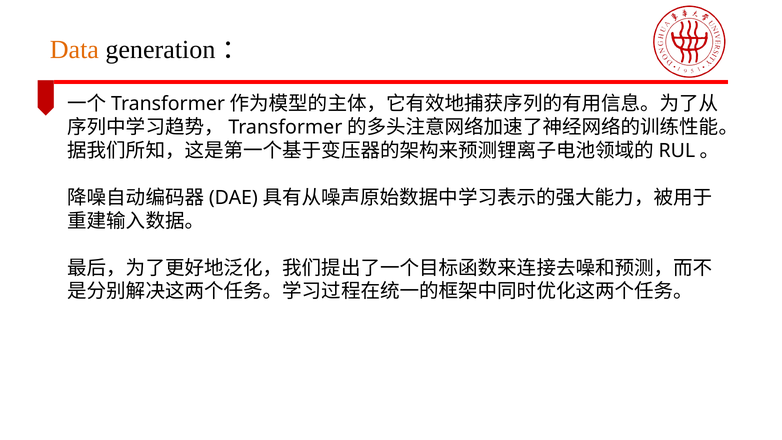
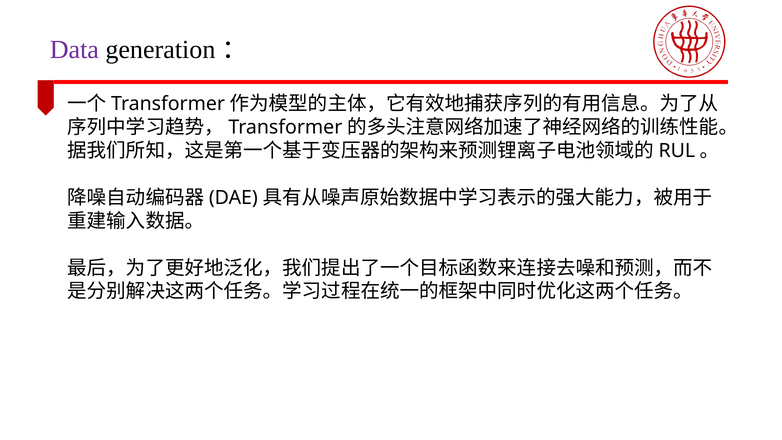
Data colour: orange -> purple
